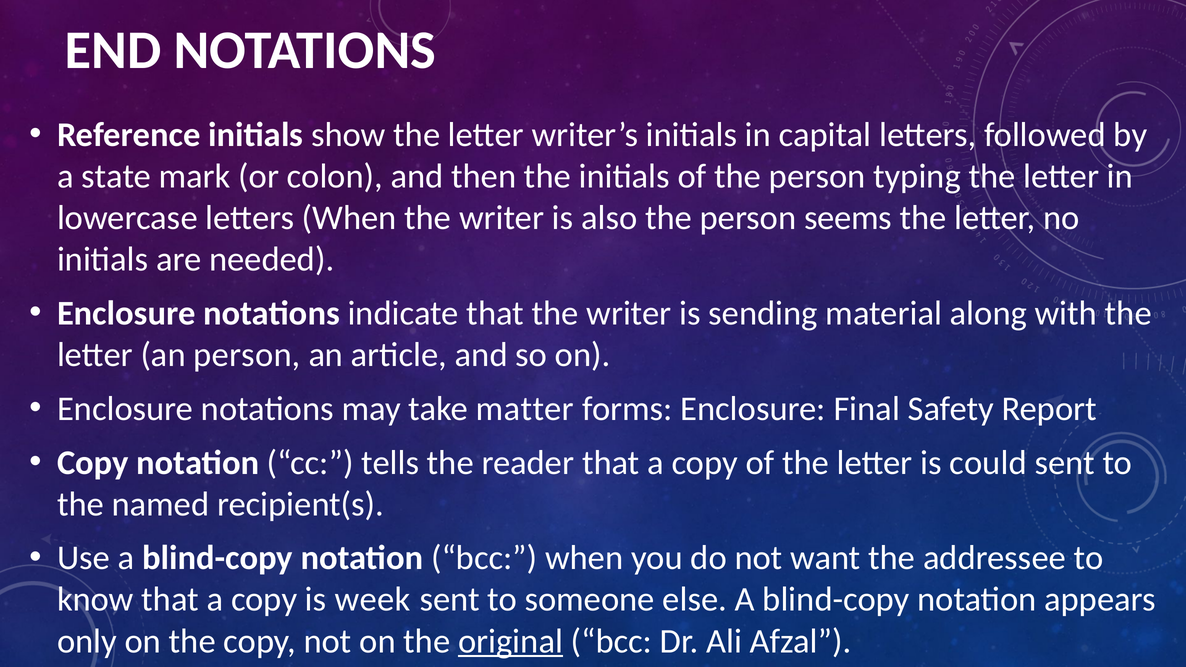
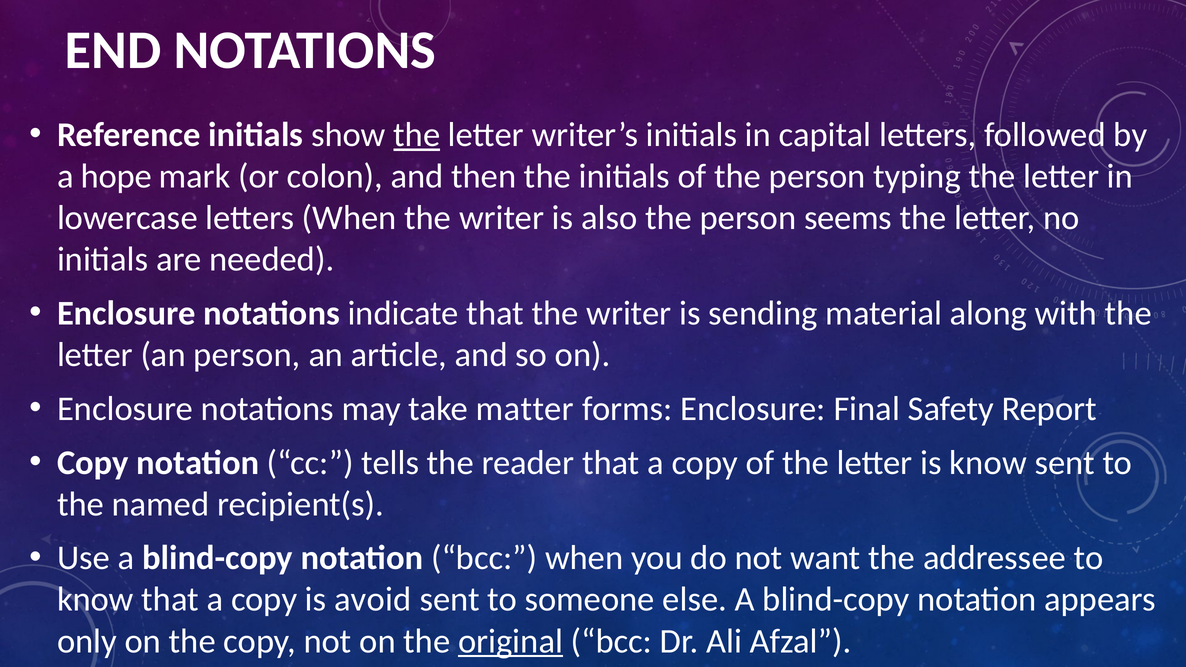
the at (417, 135) underline: none -> present
state: state -> hope
is could: could -> know
week: week -> avoid
